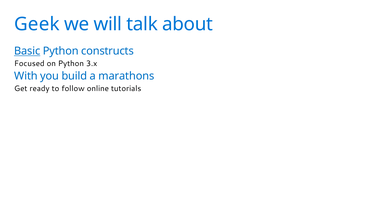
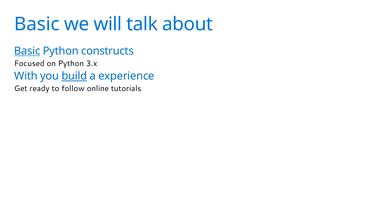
Geek at (37, 24): Geek -> Basic
build underline: none -> present
marathons: marathons -> experience
